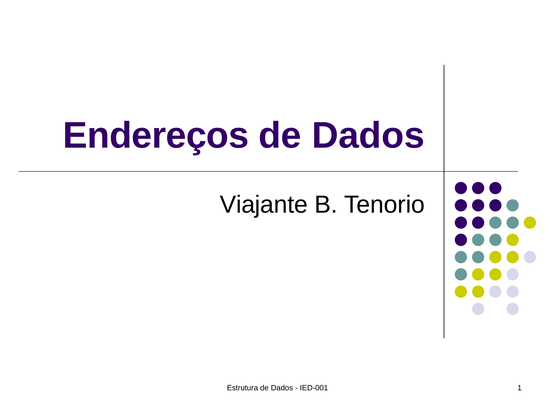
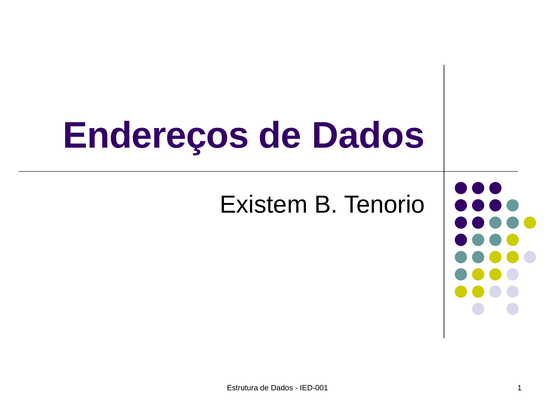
Viajante: Viajante -> Existem
